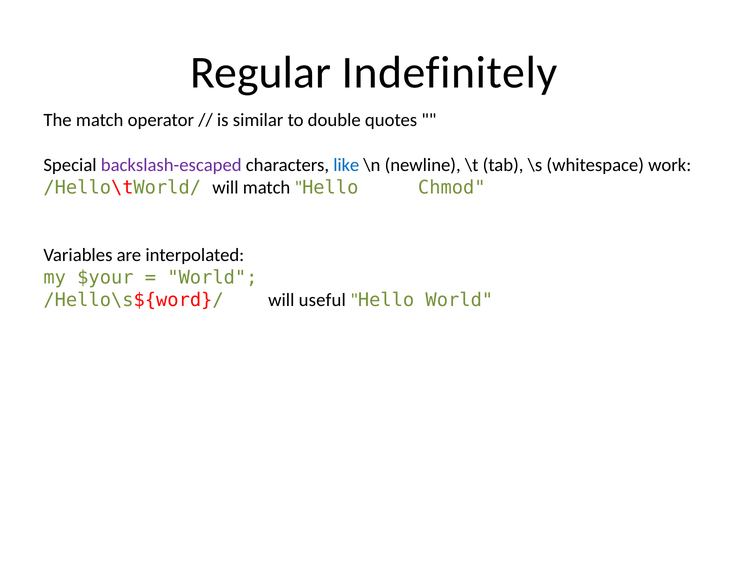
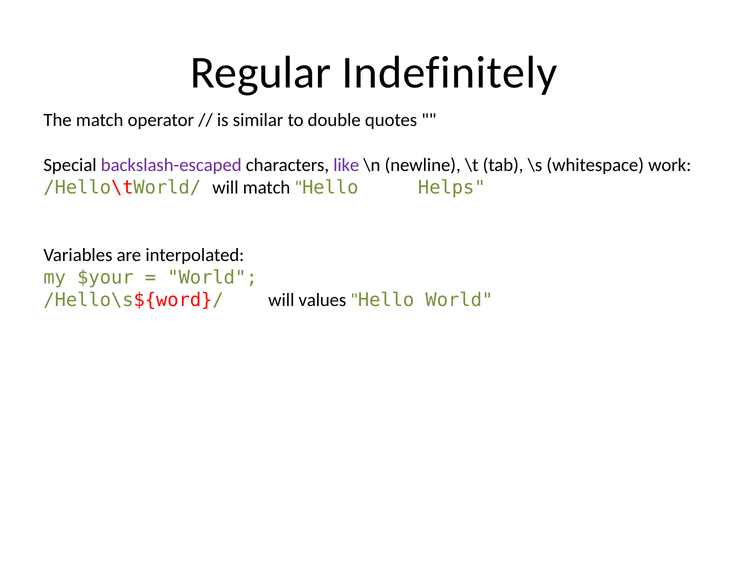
like colour: blue -> purple
Chmod: Chmod -> Helps
useful: useful -> values
